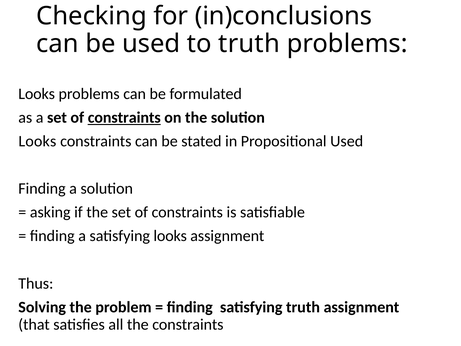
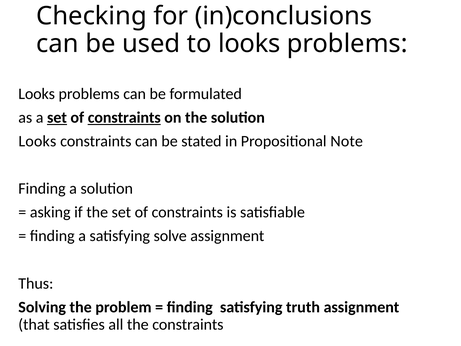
to truth: truth -> looks
set at (57, 117) underline: none -> present
Propositional Used: Used -> Note
satisfying looks: looks -> solve
